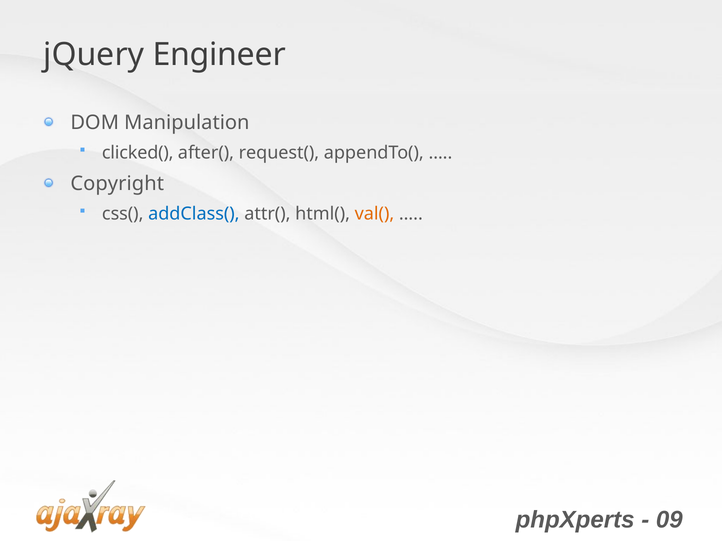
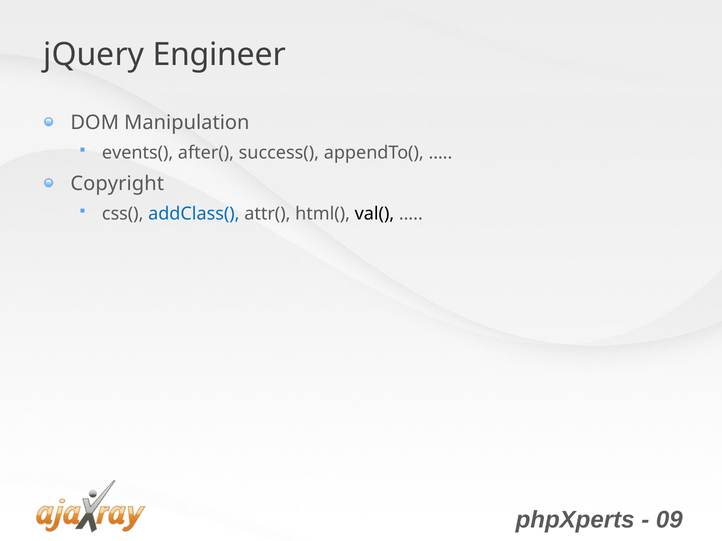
clicked(: clicked( -> events(
request(: request( -> success(
val( colour: orange -> black
